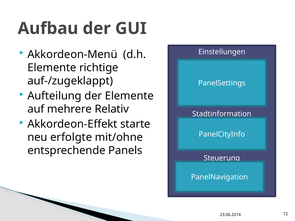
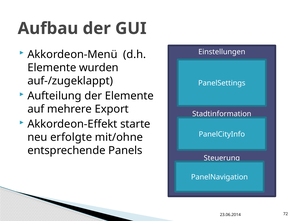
richtige: richtige -> wurden
Relativ: Relativ -> Export
